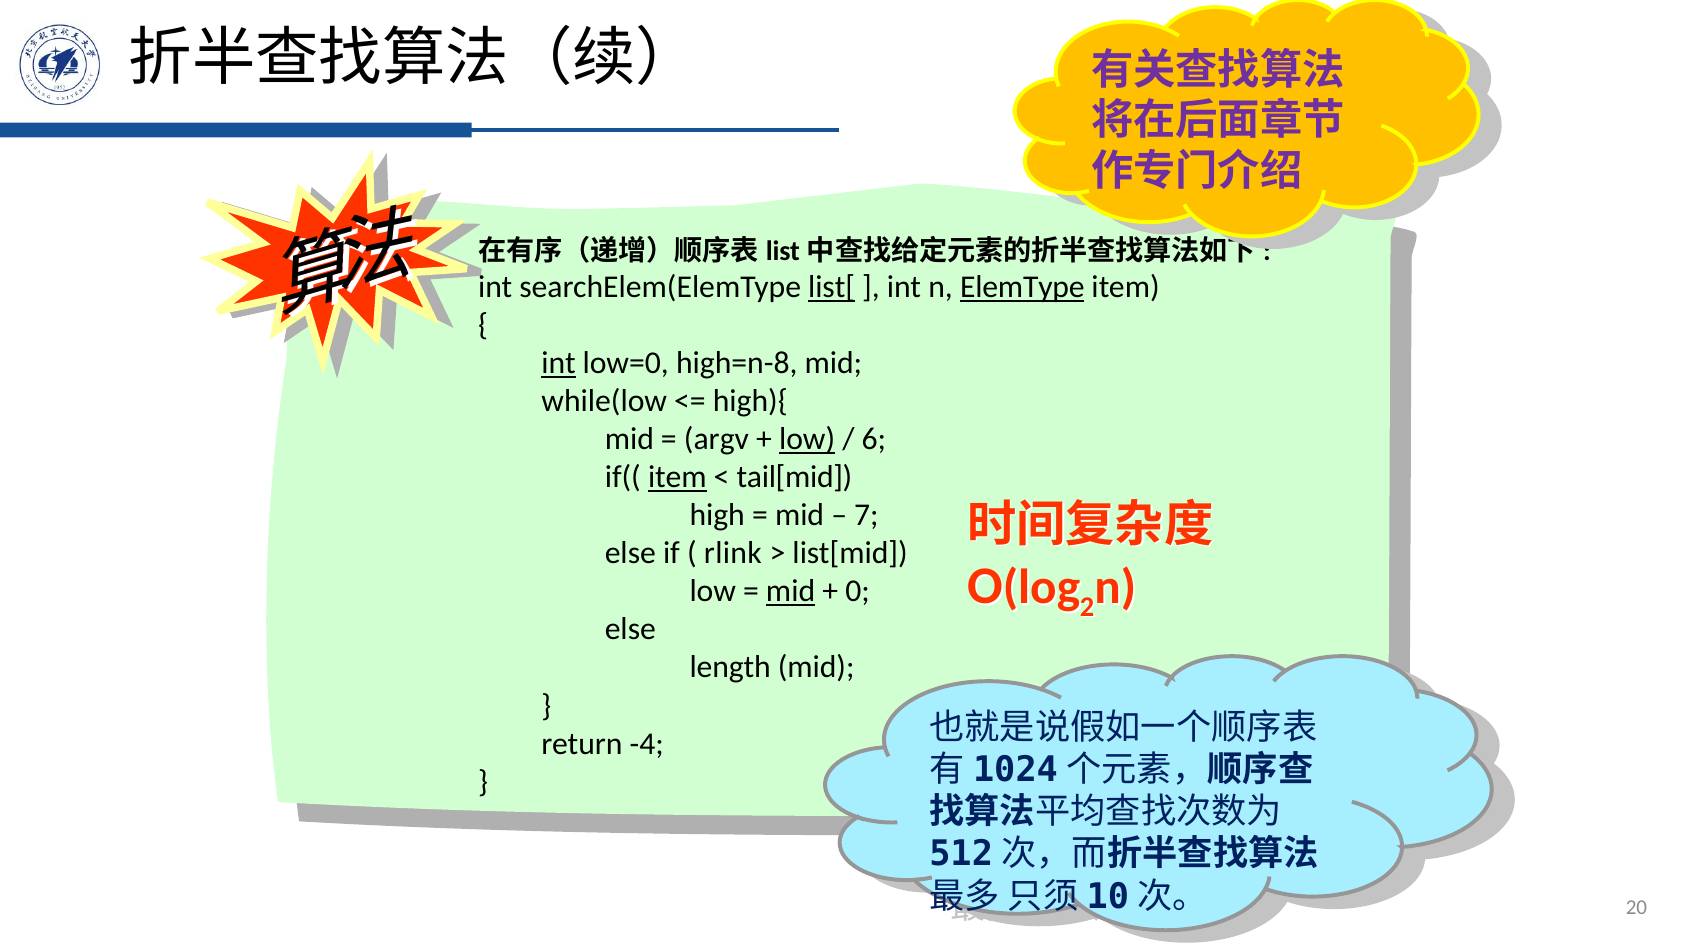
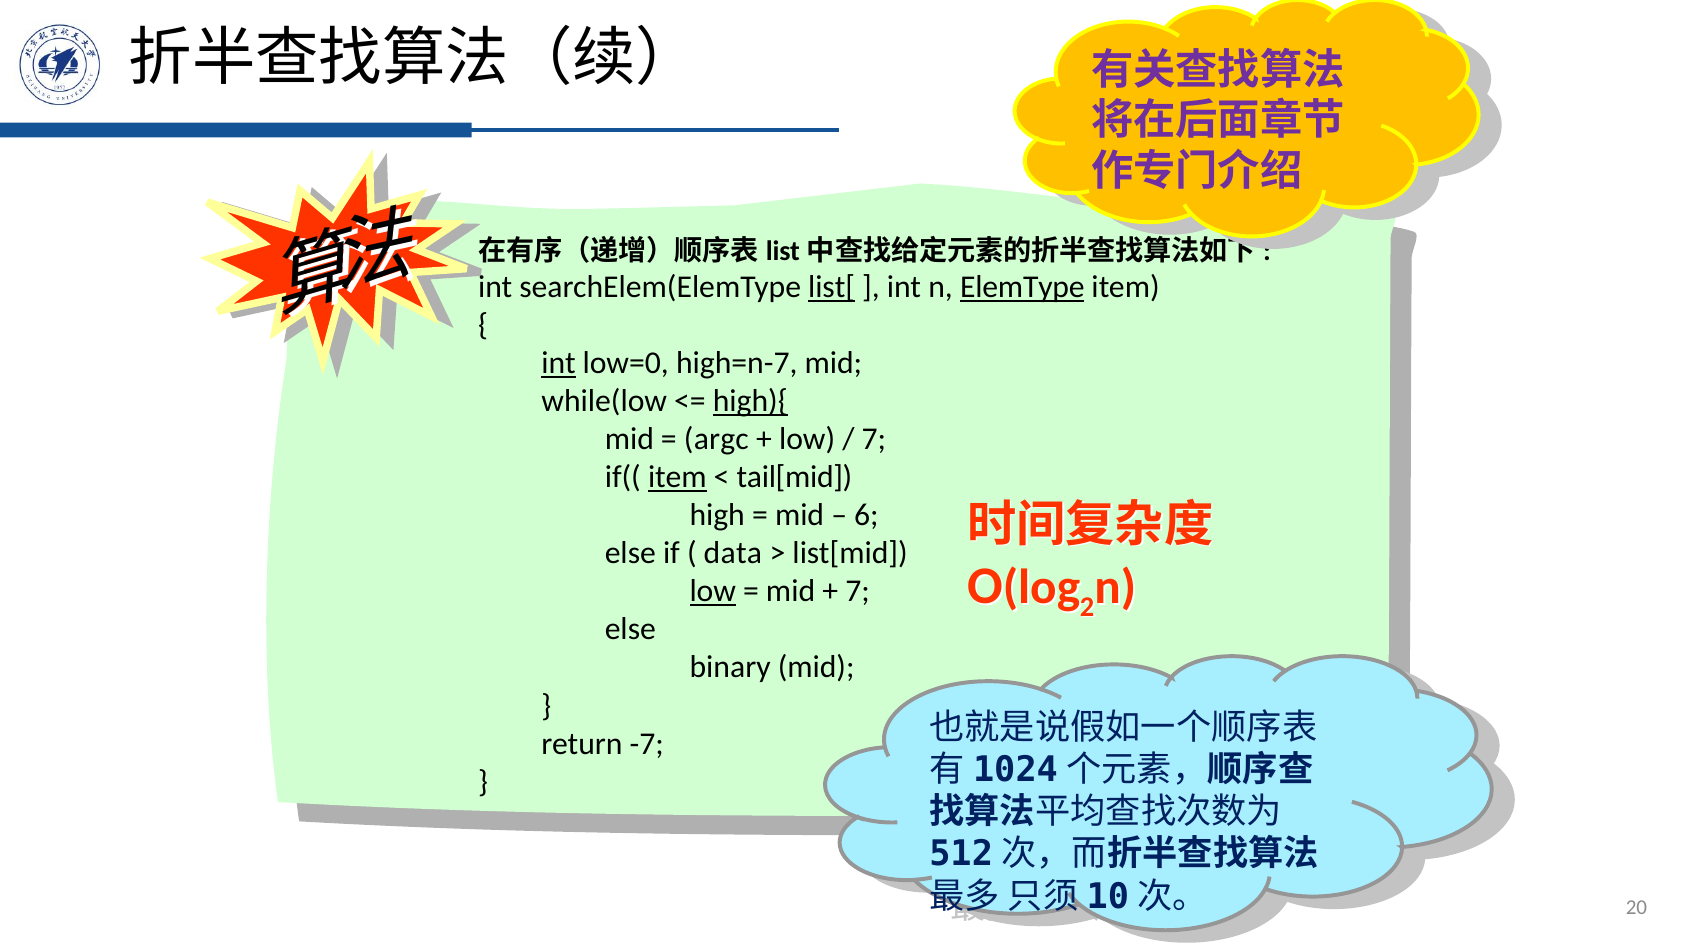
high=n-8: high=n-8 -> high=n-7
high){ underline: none -> present
argv: argv -> argc
low at (807, 439) underline: present -> none
6 at (874, 439): 6 -> 7
7: 7 -> 6
rlink: rlink -> data
low at (713, 591) underline: none -> present
mid at (791, 591) underline: present -> none
0 at (858, 591): 0 -> 7
length: length -> binary
-4: -4 -> -7
